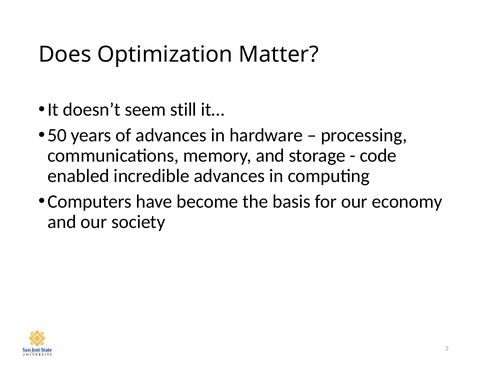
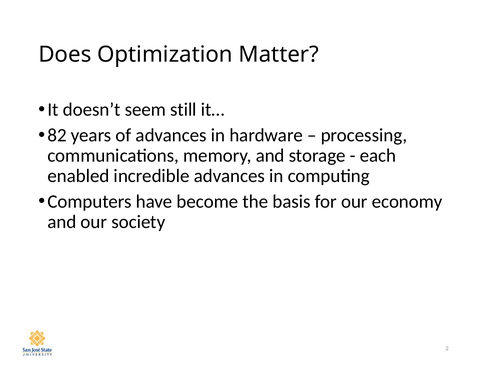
50: 50 -> 82
code: code -> each
